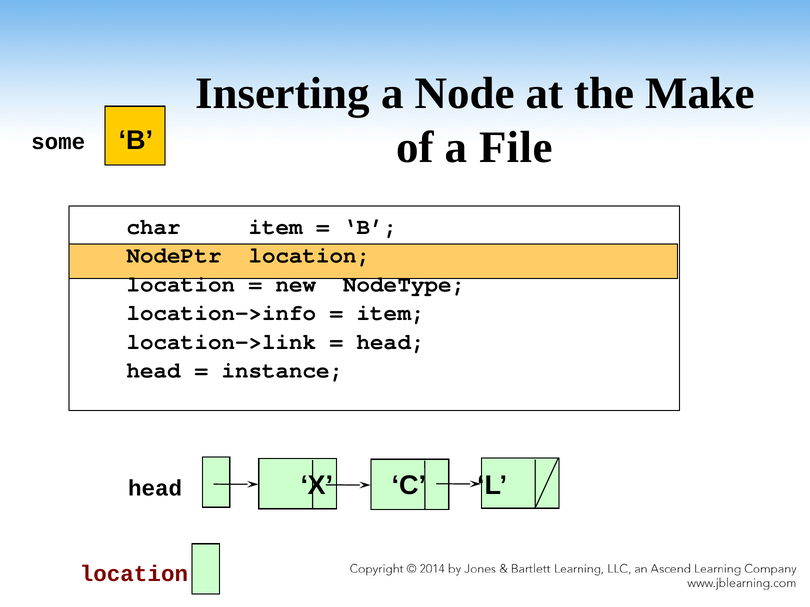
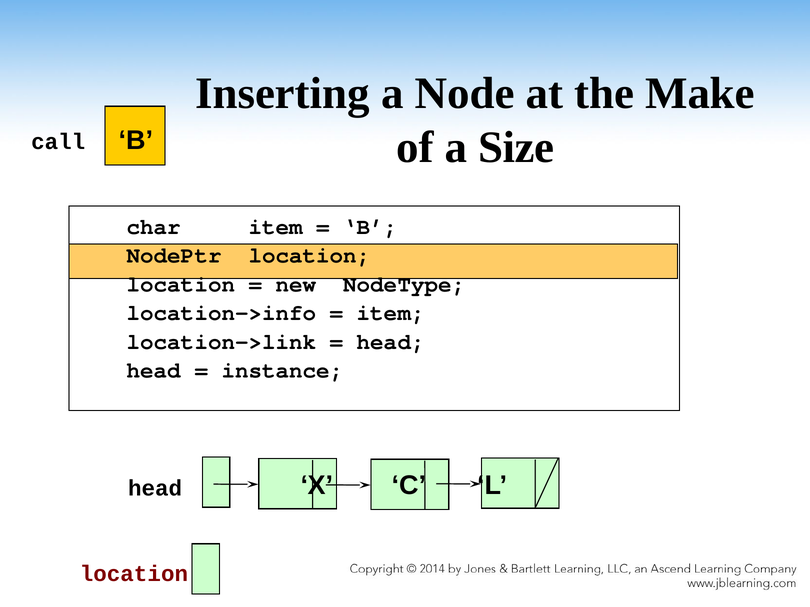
File: File -> Size
some: some -> call
